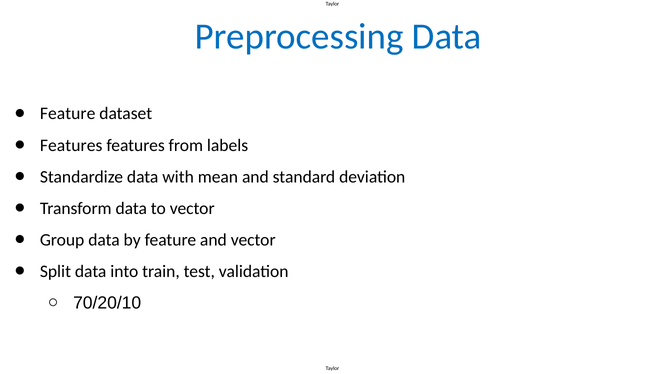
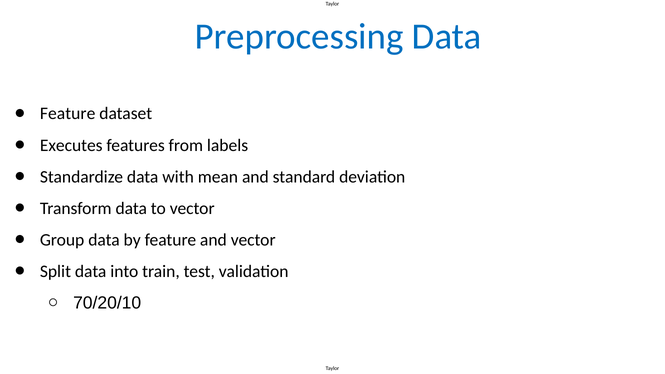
Features at (71, 145): Features -> Executes
